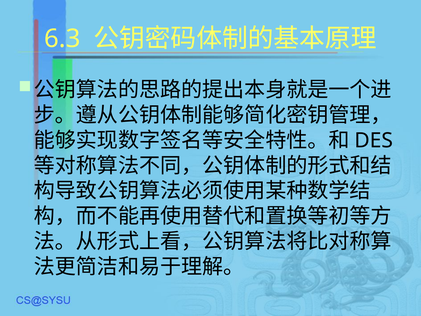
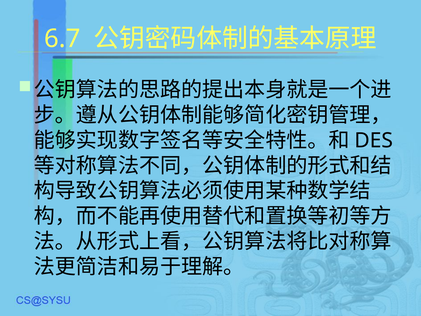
6.3: 6.3 -> 6.7
